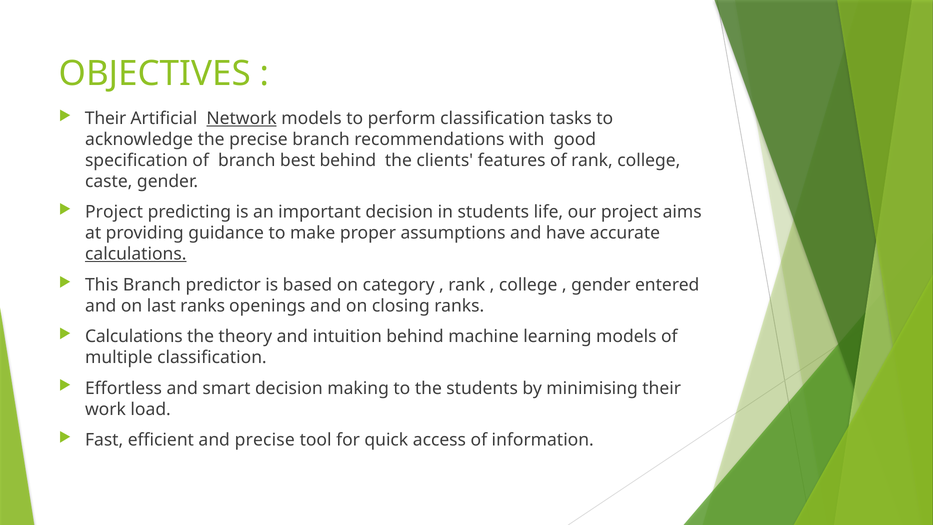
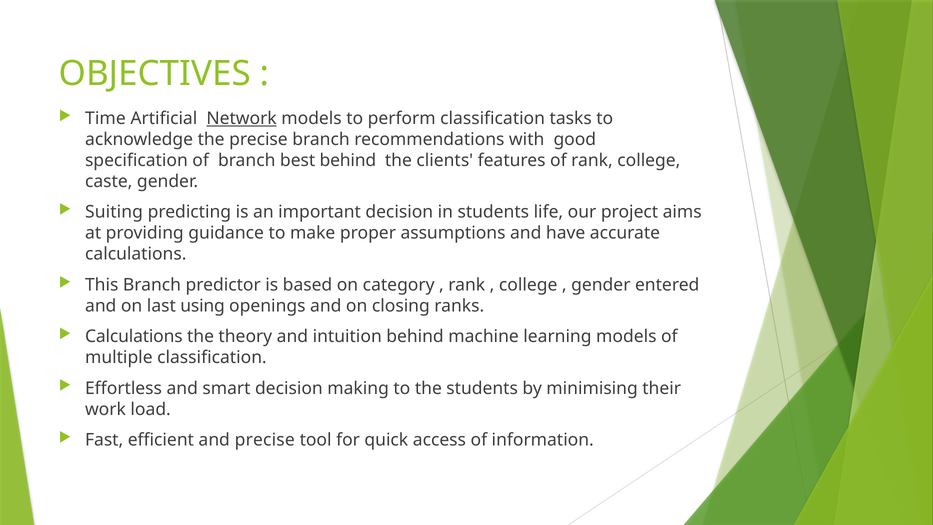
Their at (106, 118): Their -> Time
Project at (114, 212): Project -> Suiting
calculations at (136, 254) underline: present -> none
last ranks: ranks -> using
